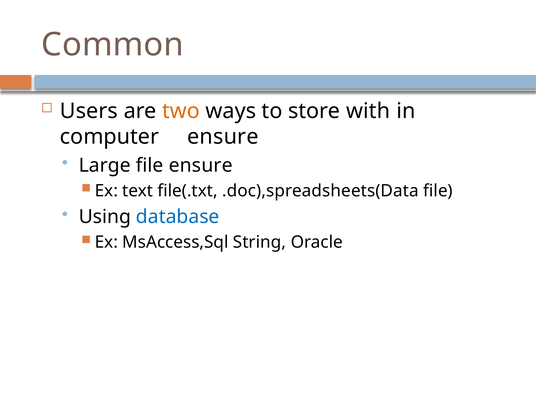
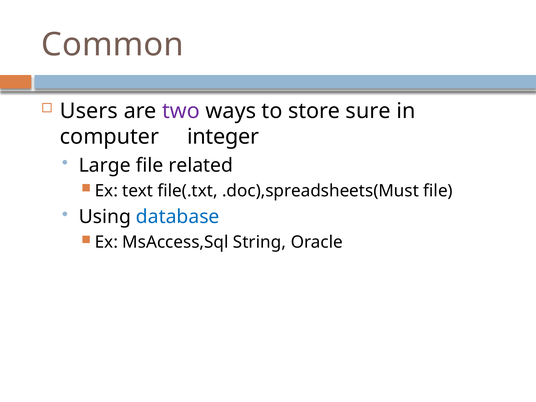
two colour: orange -> purple
with: with -> sure
computer ensure: ensure -> integer
file ensure: ensure -> related
.doc),spreadsheets(Data: .doc),spreadsheets(Data -> .doc),spreadsheets(Must
